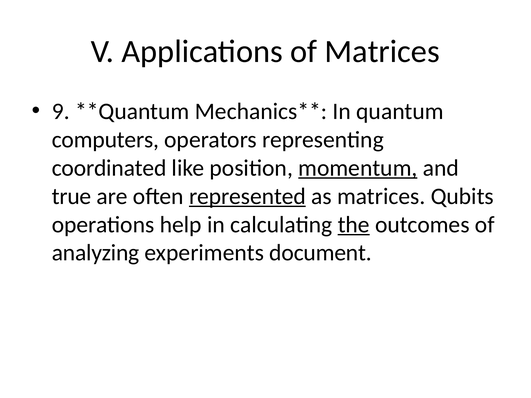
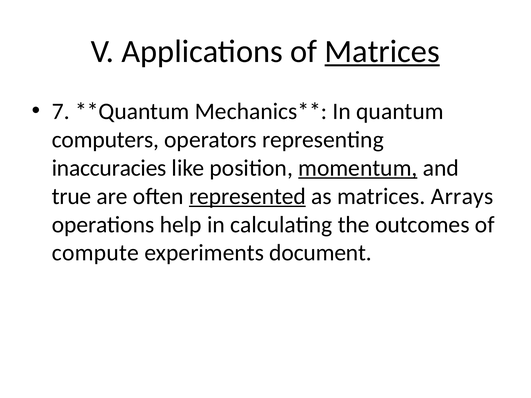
Matrices at (382, 51) underline: none -> present
9: 9 -> 7
coordinated: coordinated -> inaccuracies
Qubits: Qubits -> Arrays
the underline: present -> none
analyzing: analyzing -> compute
